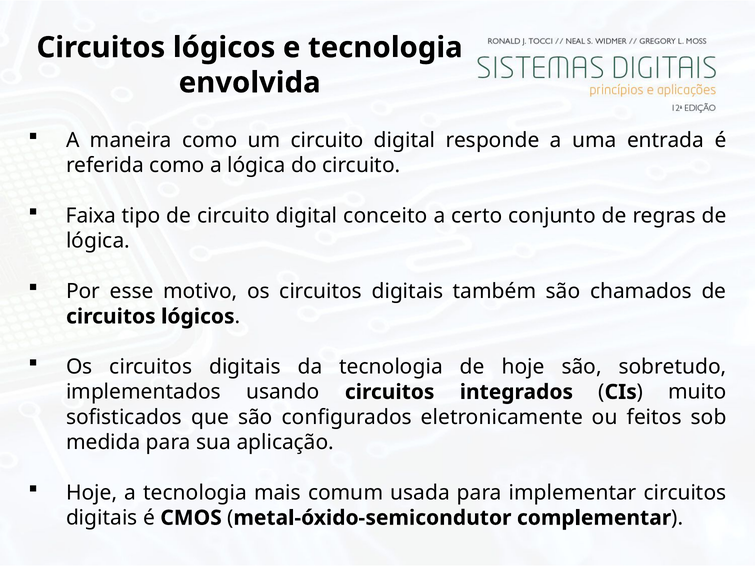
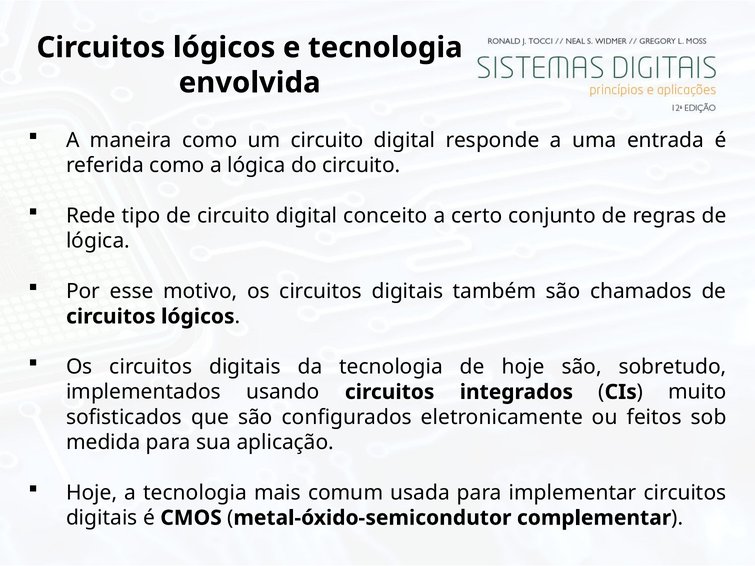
Faixa: Faixa -> Rede
